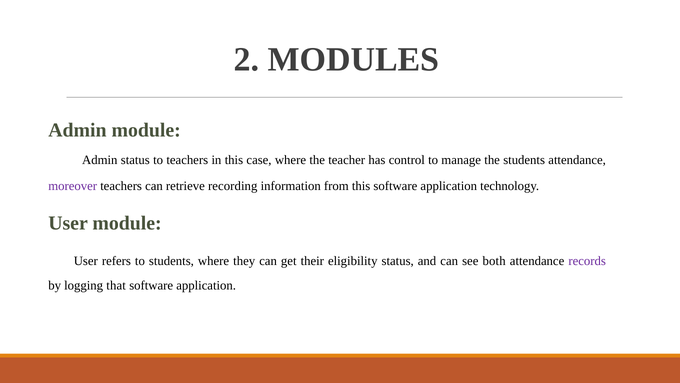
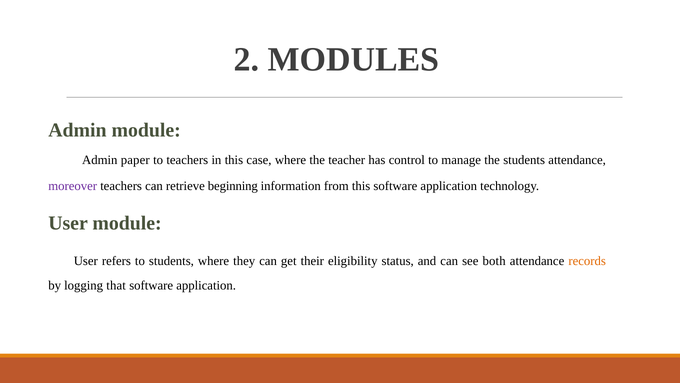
Admin status: status -> paper
recording: recording -> beginning
records colour: purple -> orange
